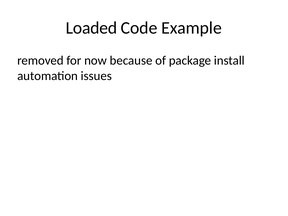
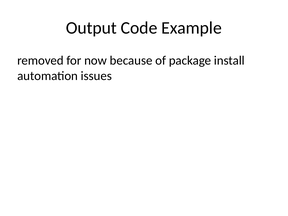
Loaded: Loaded -> Output
